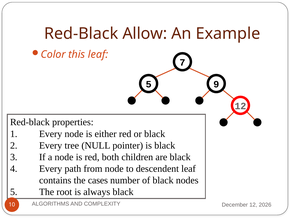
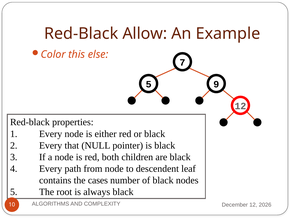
this leaf: leaf -> else
tree: tree -> that
